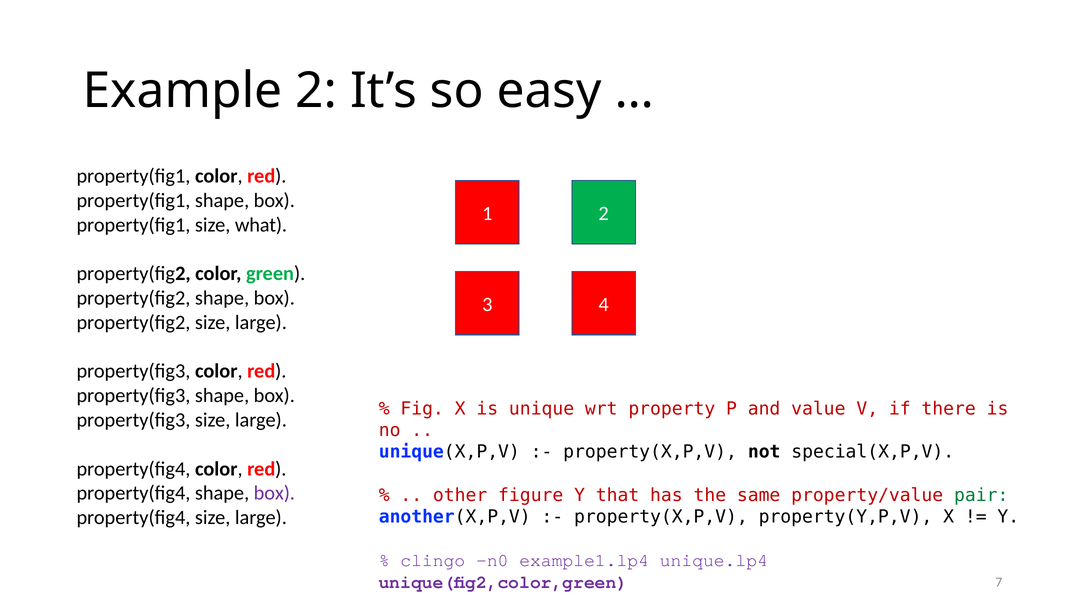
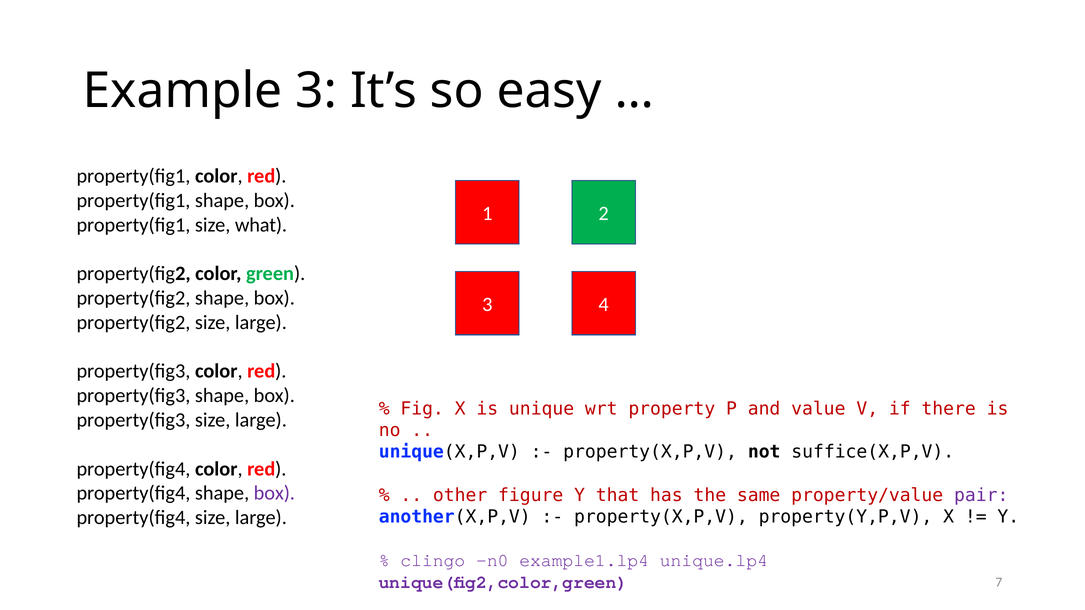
Example 2: 2 -> 3
special(X,P,V: special(X,P,V -> suffice(X,P,V
pair colour: green -> purple
